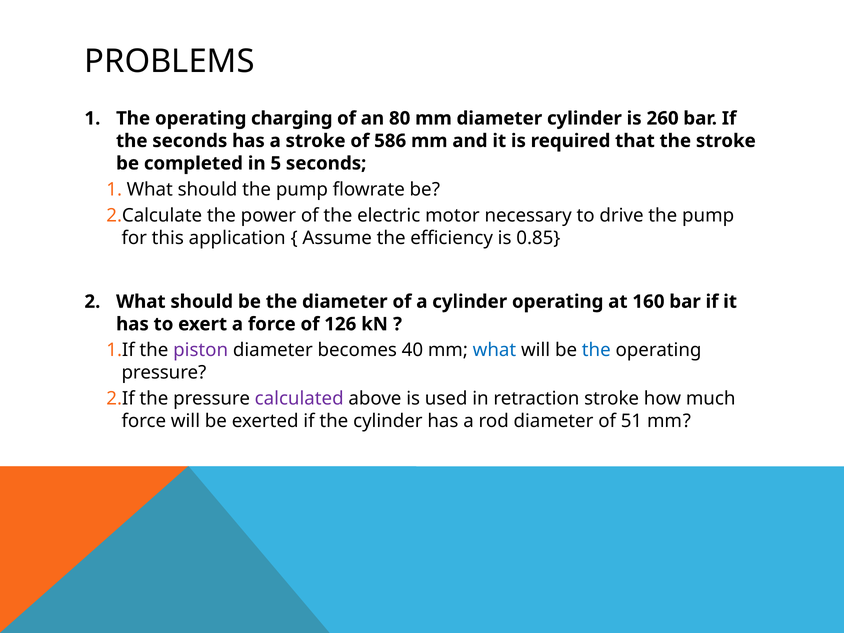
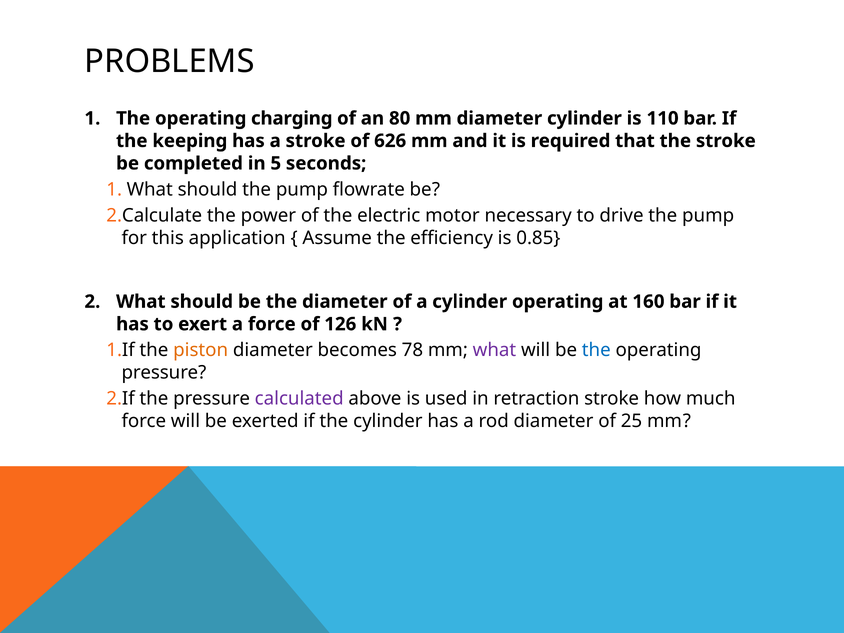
260: 260 -> 110
the seconds: seconds -> keeping
586: 586 -> 626
piston colour: purple -> orange
40: 40 -> 78
what at (494, 350) colour: blue -> purple
51: 51 -> 25
